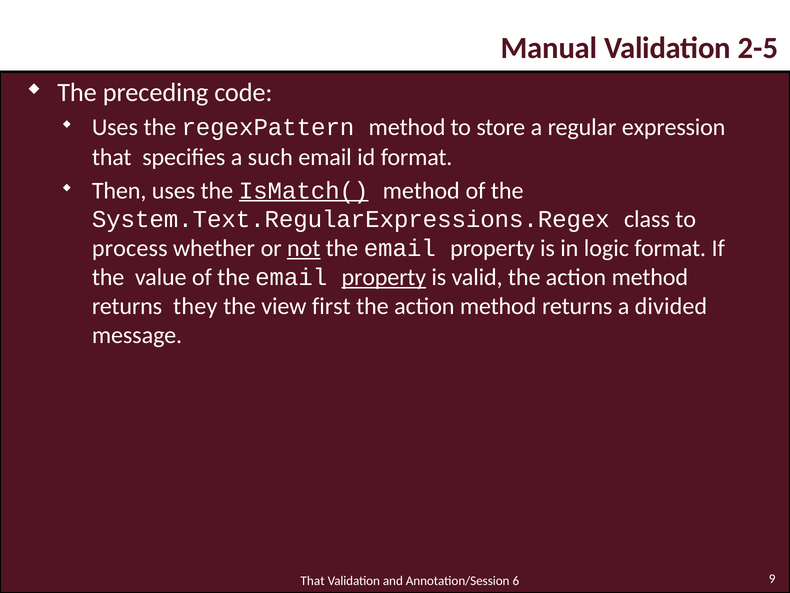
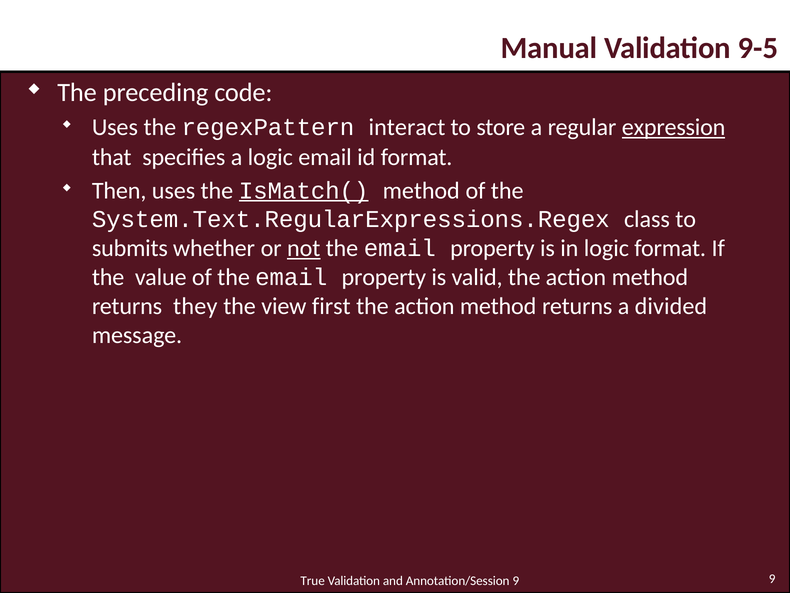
2-5: 2-5 -> 9-5
regexPattern method: method -> interact
expression underline: none -> present
a such: such -> logic
process: process -> submits
property at (384, 277) underline: present -> none
That at (313, 580): That -> True
Annotation/Session 6: 6 -> 9
